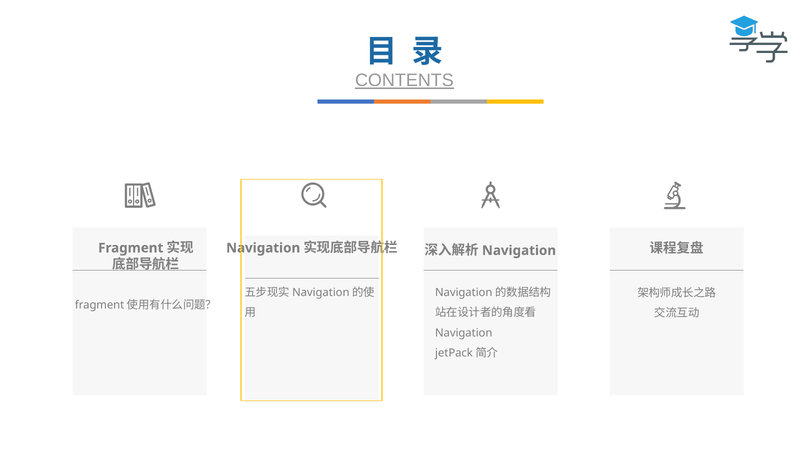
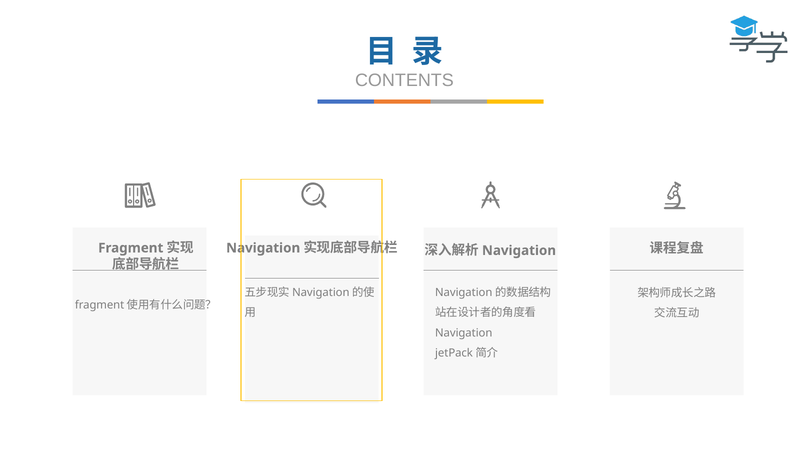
CONTENTS underline: present -> none
